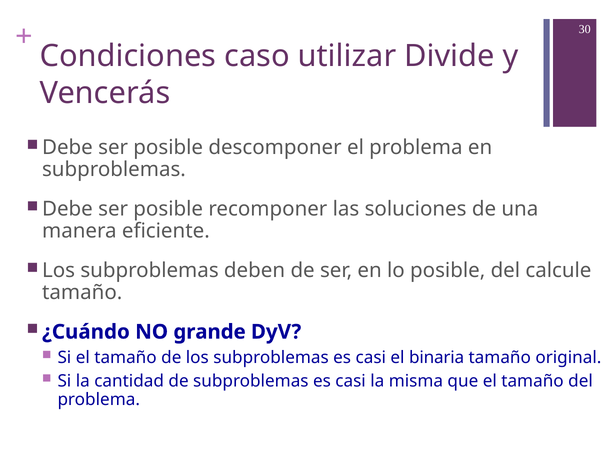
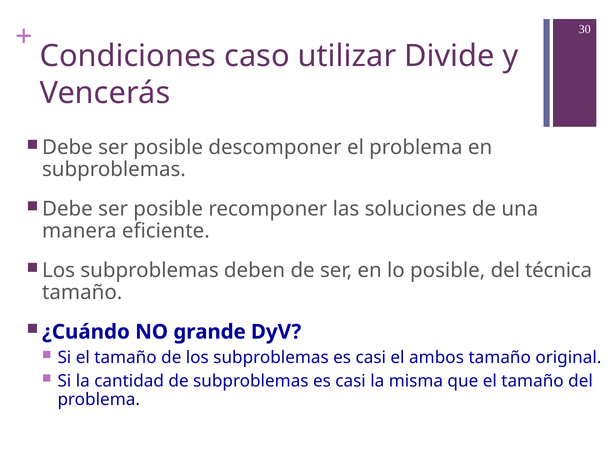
calcule: calcule -> técnica
binaria: binaria -> ambos
